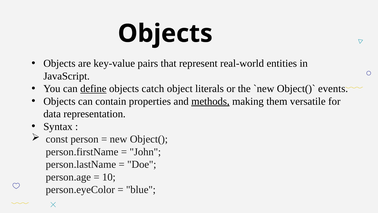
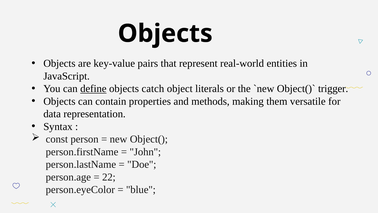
events: events -> trigger
methods underline: present -> none
10: 10 -> 22
